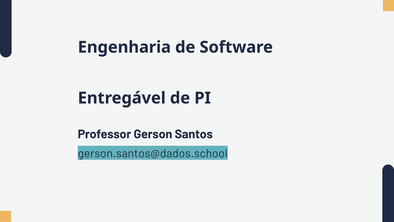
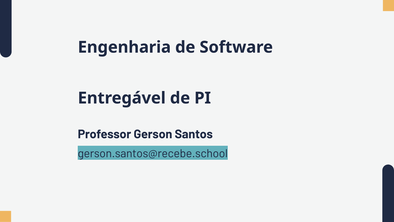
gerson.santos@dados.school: gerson.santos@dados.school -> gerson.santos@recebe.school
